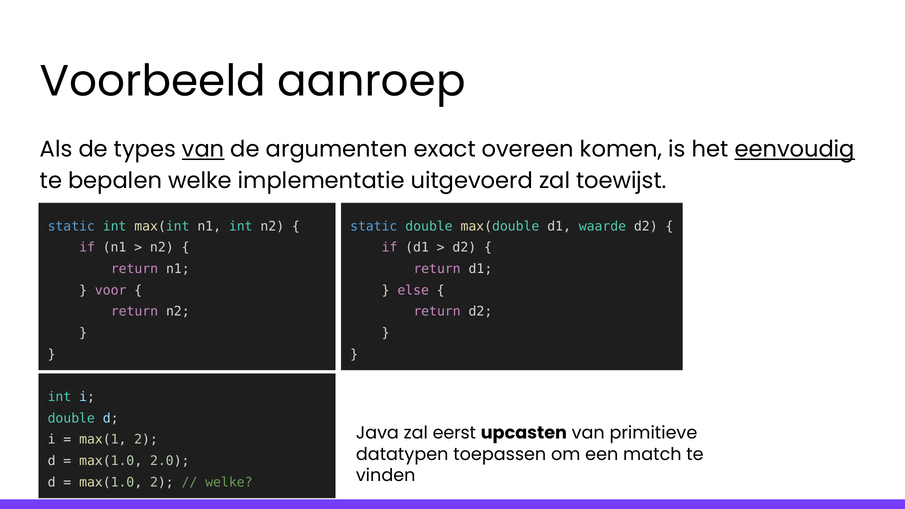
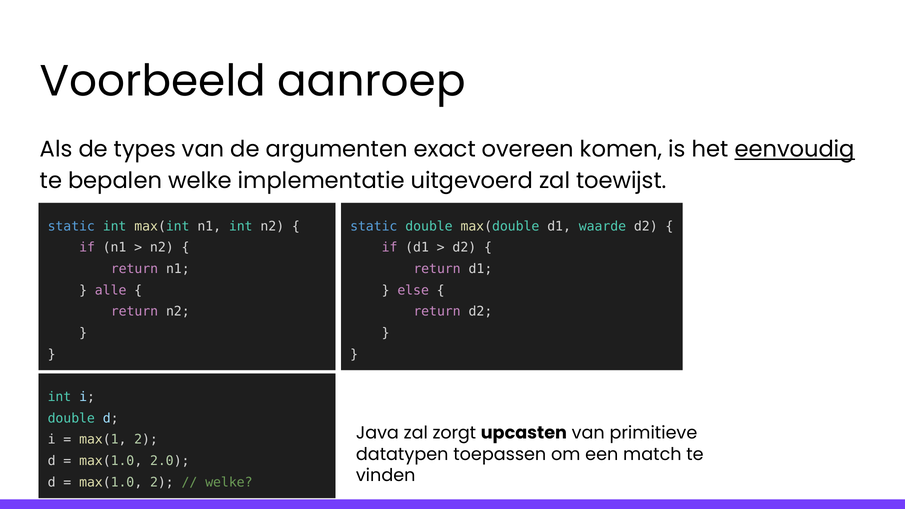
van at (203, 150) underline: present -> none
voor: voor -> alle
eerst: eerst -> zorgt
